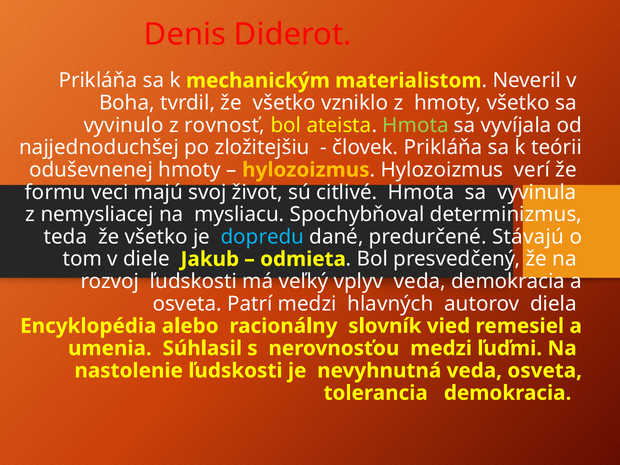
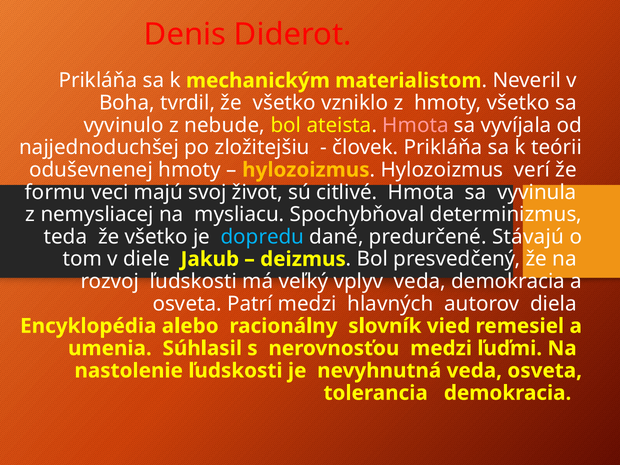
rovnosť: rovnosť -> nebude
Hmota at (415, 125) colour: light green -> pink
odmieta: odmieta -> deizmus
